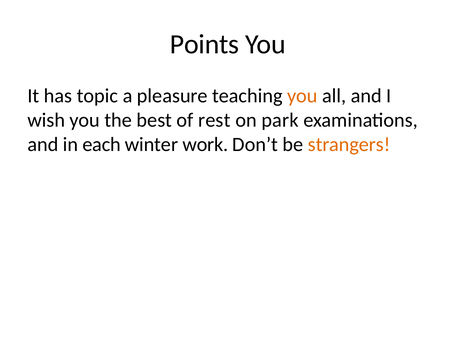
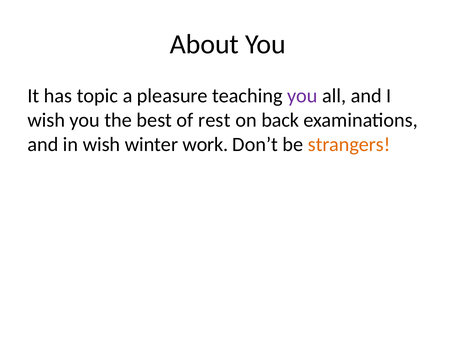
Points: Points -> About
you at (302, 96) colour: orange -> purple
park: park -> back
in each: each -> wish
